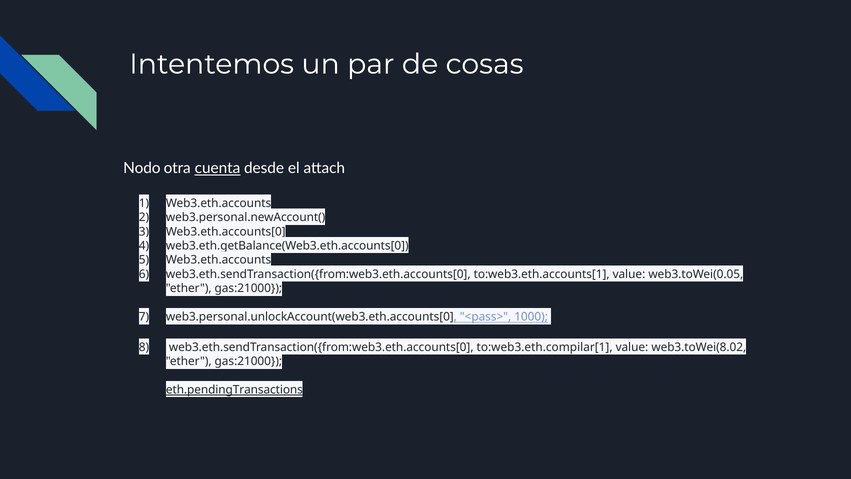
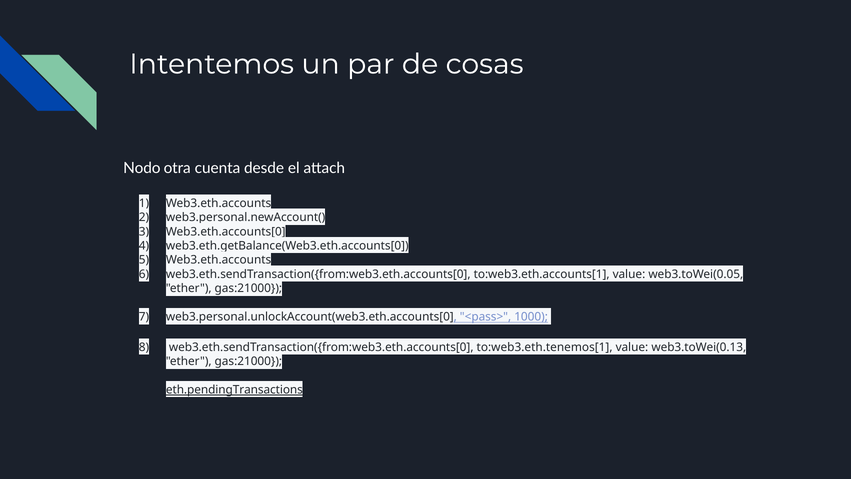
cuenta underline: present -> none
to:web3.eth.compilar[1: to:web3.eth.compilar[1 -> to:web3.eth.tenemos[1
web3.toWei(8.02: web3.toWei(8.02 -> web3.toWei(0.13
